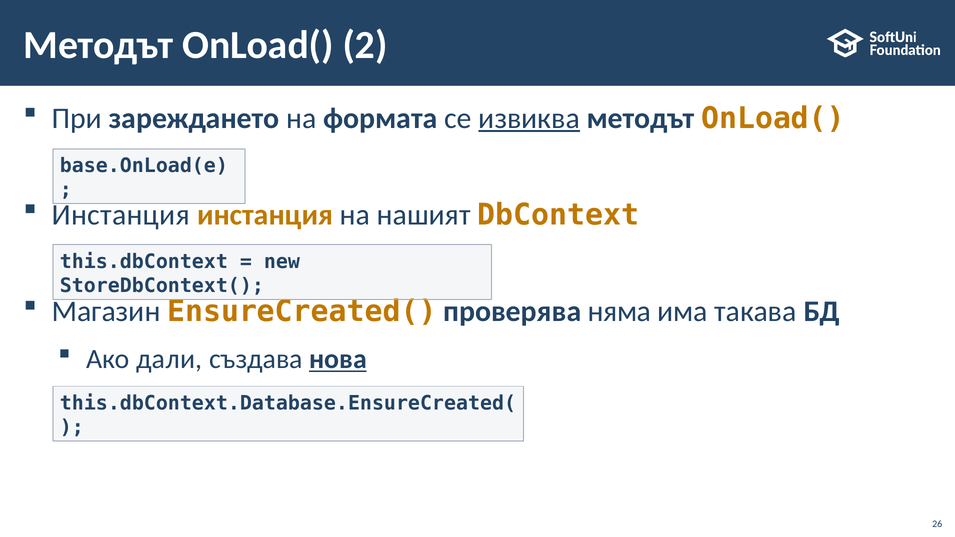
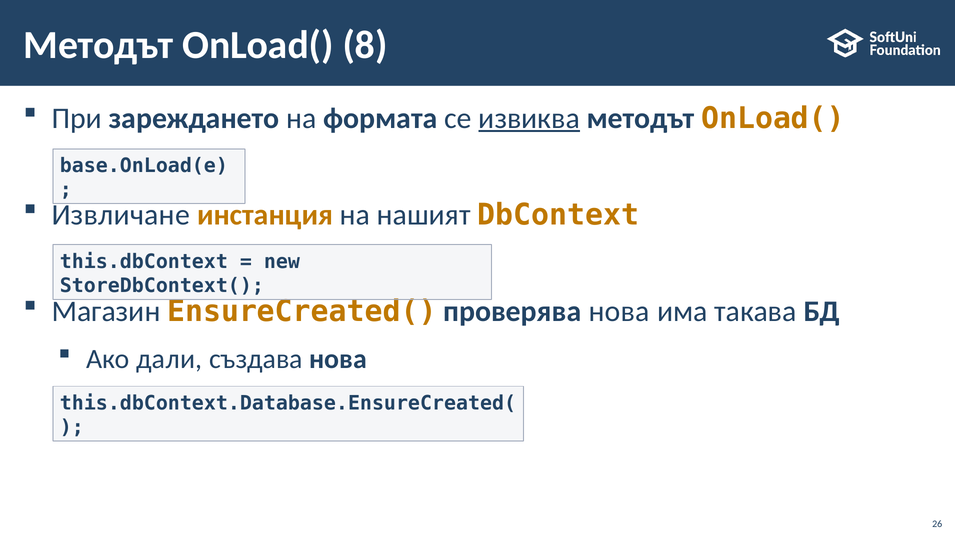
2: 2 -> 8
Инстанция at (121, 215): Инстанция -> Извличане
проверява няма: няма -> нова
нова at (338, 359) underline: present -> none
